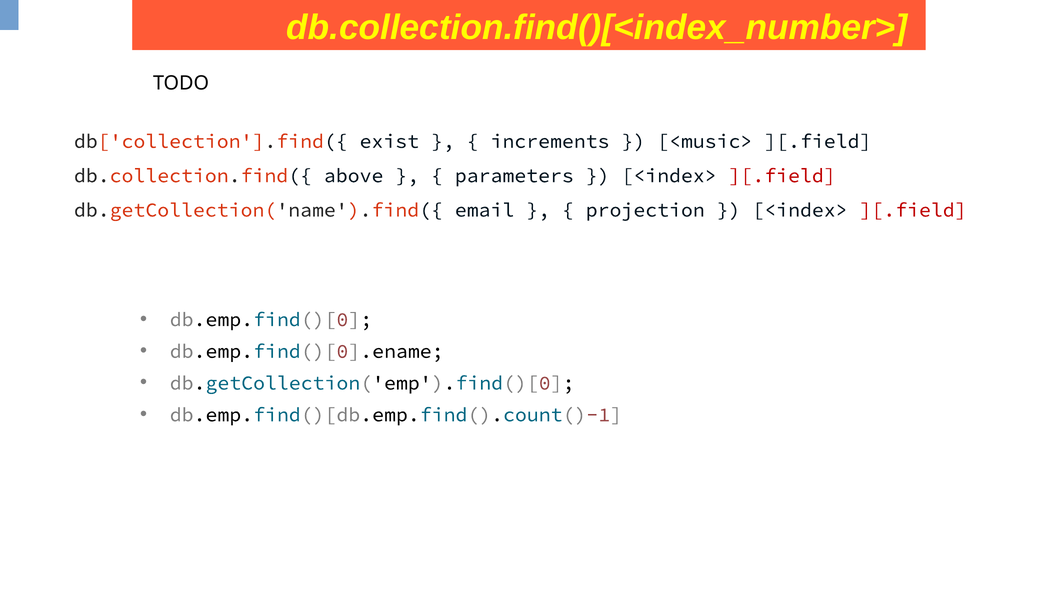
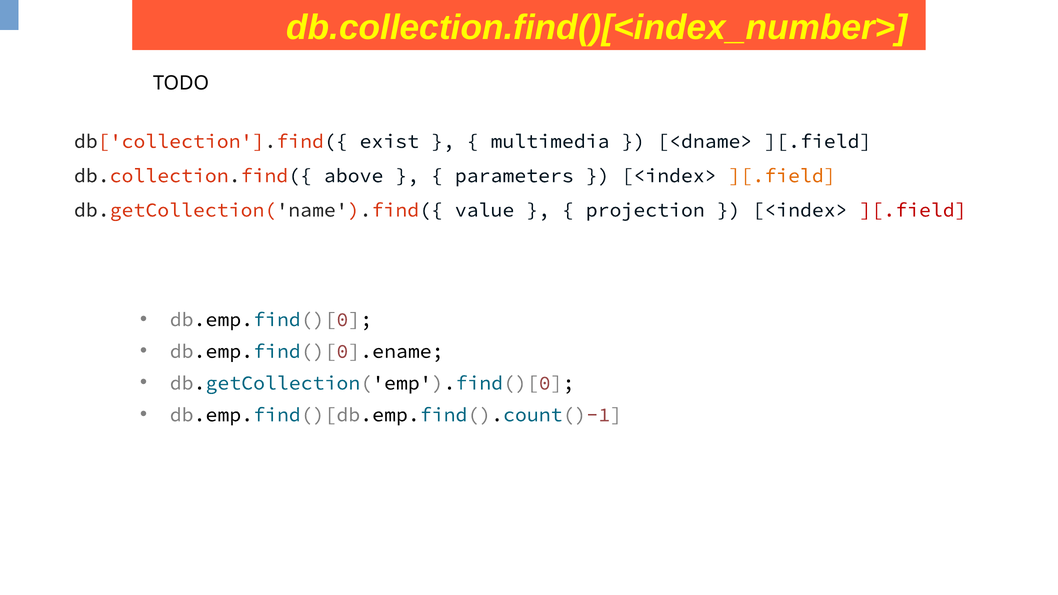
increments: increments -> multimedia
<music>: <music> -> <dname>
][.field at (782, 176) colour: red -> orange
email: email -> value
